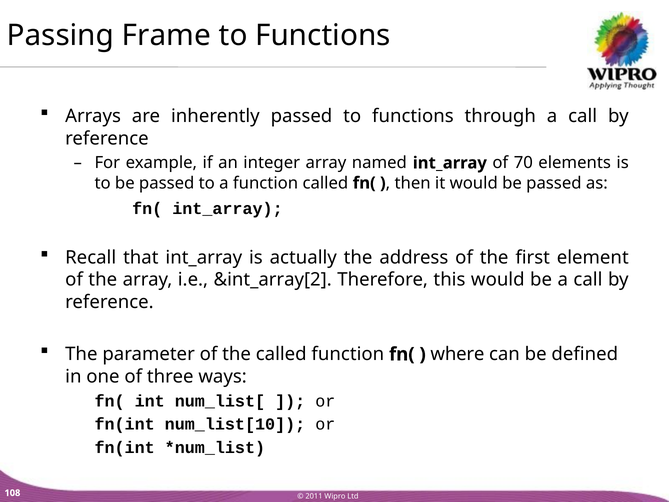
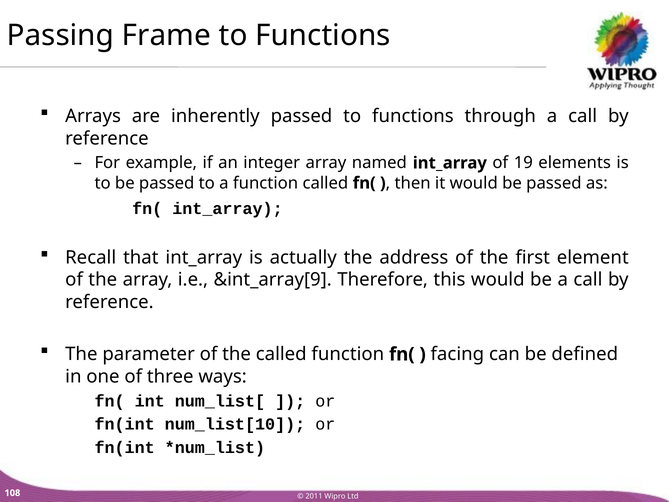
70: 70 -> 19
&int_array[2: &int_array[2 -> &int_array[9
where: where -> facing
